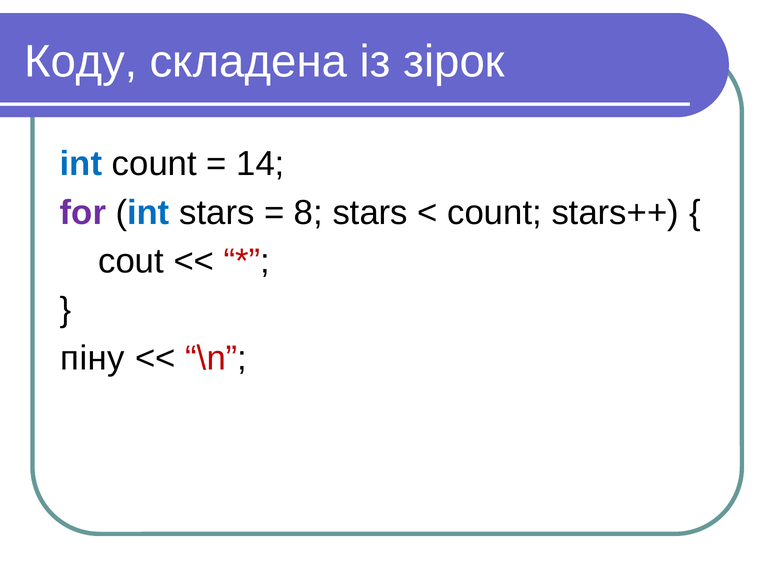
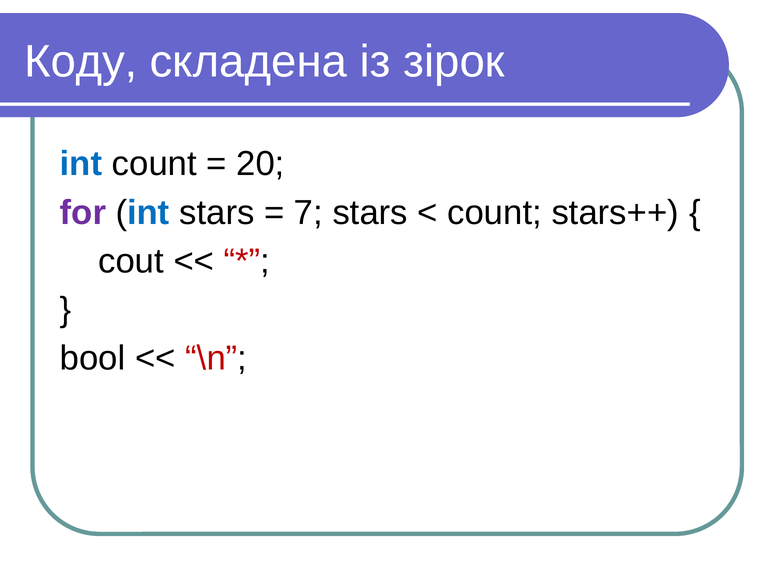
14: 14 -> 20
8: 8 -> 7
піну: піну -> bool
